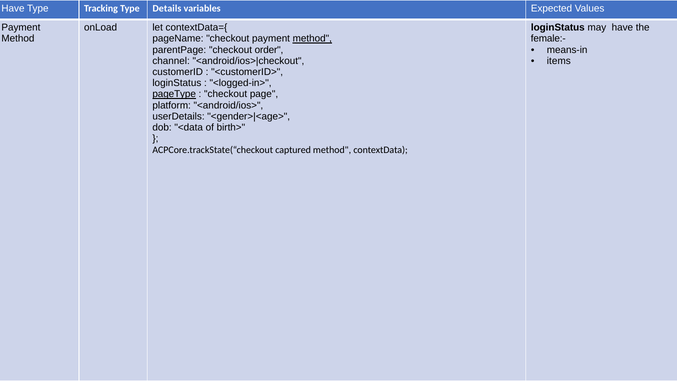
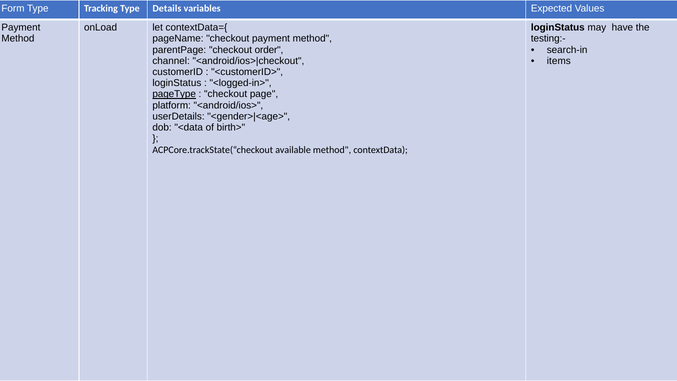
Have at (13, 8): Have -> Form
method at (312, 39) underline: present -> none
female:-: female:- -> testing:-
means-in: means-in -> search-in
captured: captured -> available
